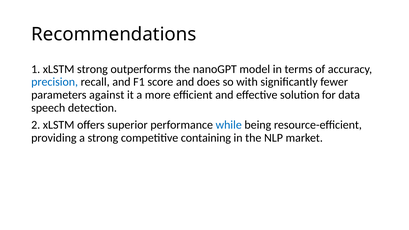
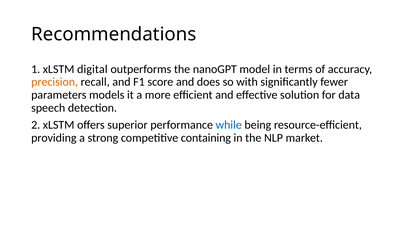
xLSTM strong: strong -> digital
precision colour: blue -> orange
against: against -> models
